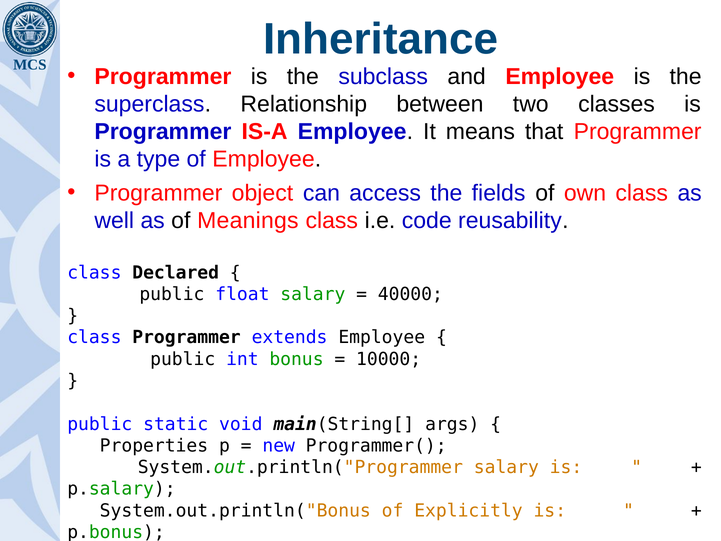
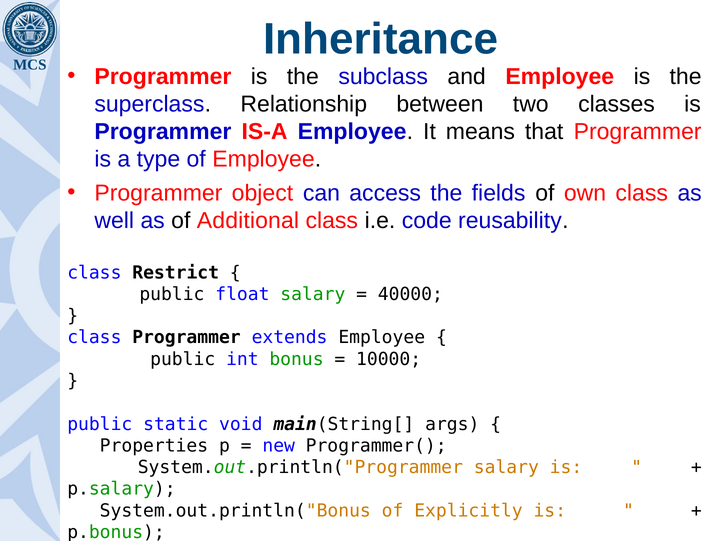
Meanings: Meanings -> Additional
Declared: Declared -> Restrict
